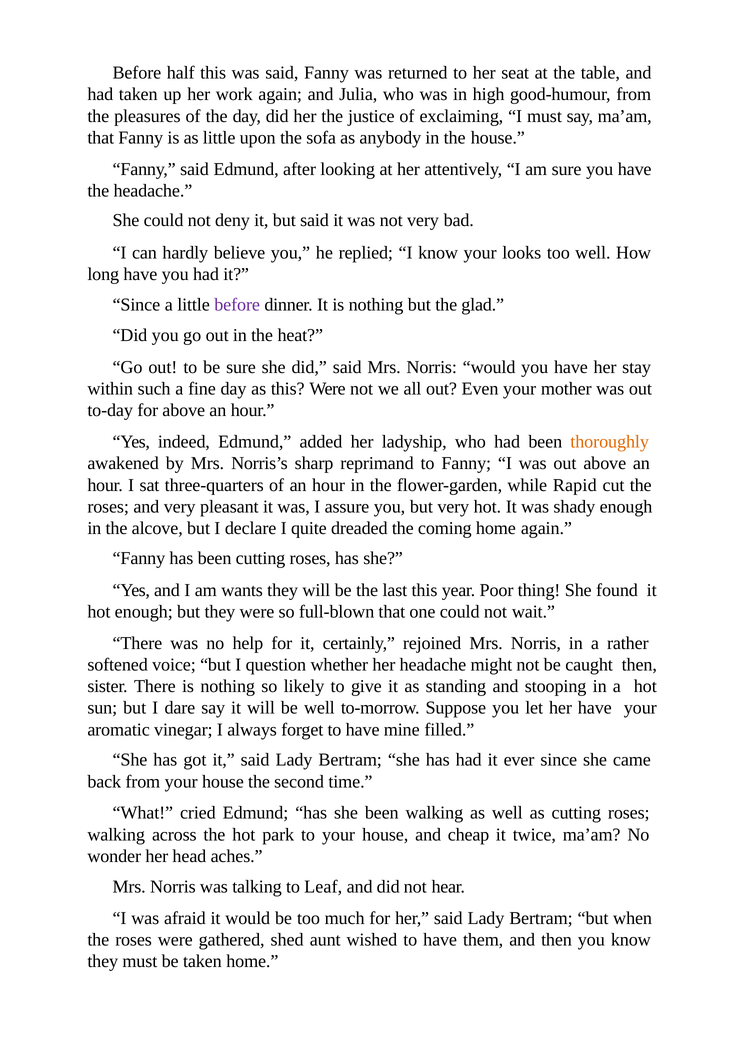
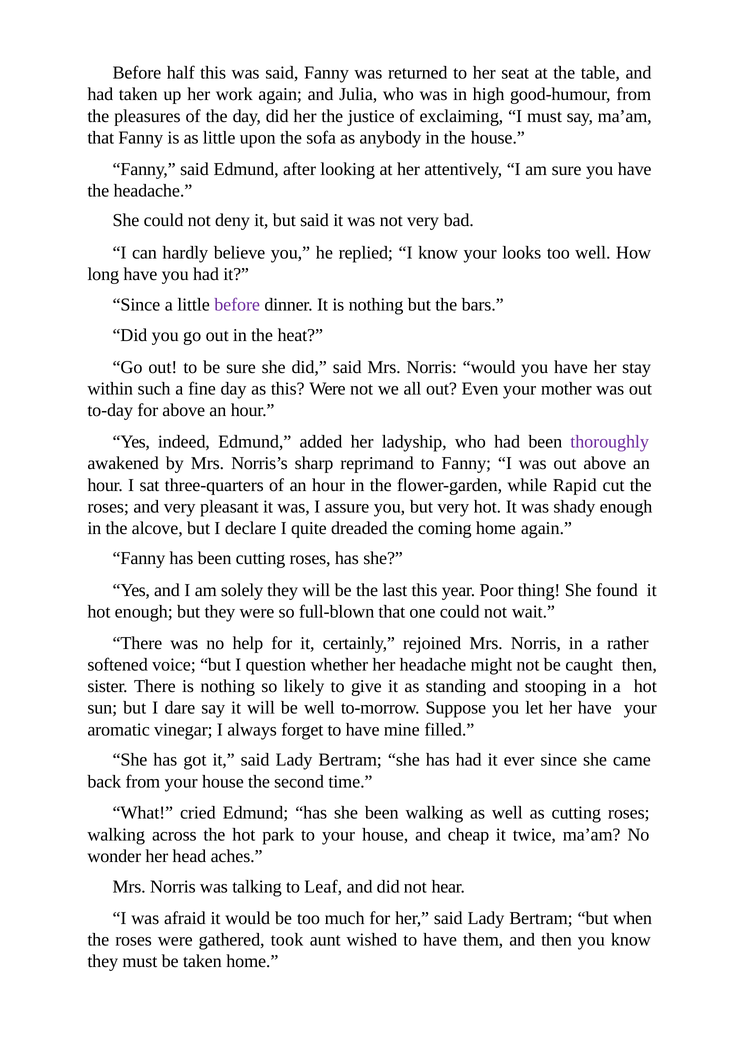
glad: glad -> bars
thoroughly colour: orange -> purple
wants: wants -> solely
shed: shed -> took
